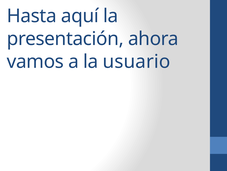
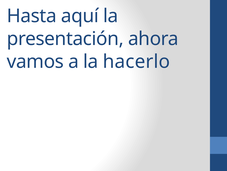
usuario: usuario -> hacerlo
